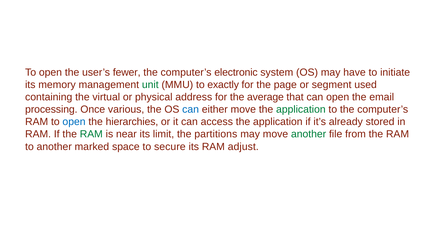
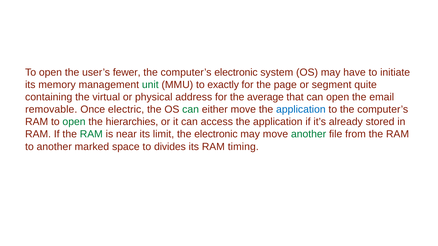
used: used -> quite
processing: processing -> removable
various: various -> electric
can at (191, 110) colour: blue -> green
application at (301, 110) colour: green -> blue
open at (74, 122) colour: blue -> green
the partitions: partitions -> electronic
secure: secure -> divides
adjust: adjust -> timing
